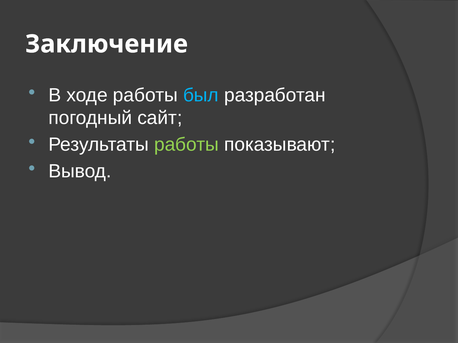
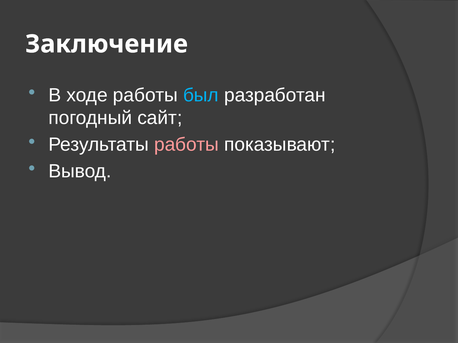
работы at (187, 145) colour: light green -> pink
